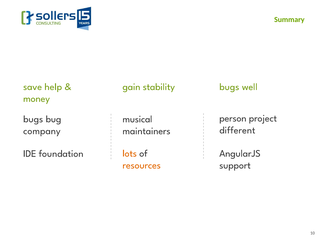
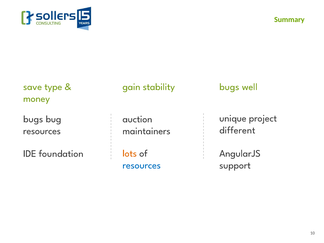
help: help -> type
person: person -> unique
musical: musical -> auction
company at (42, 131): company -> resources
resources at (142, 165) colour: orange -> blue
